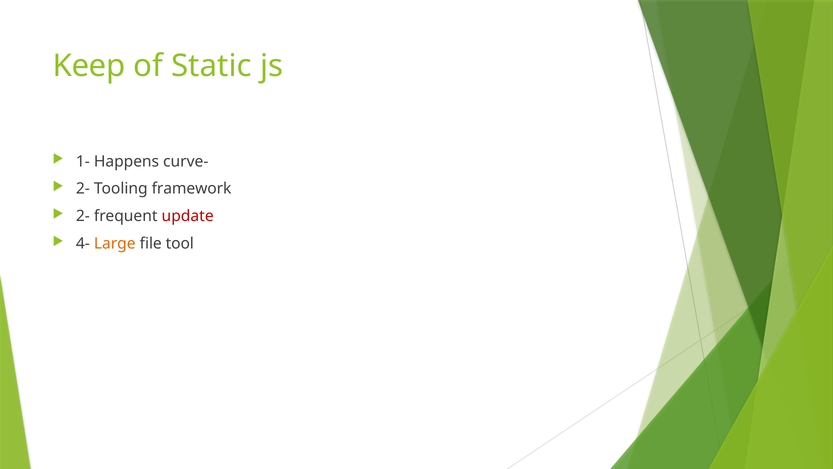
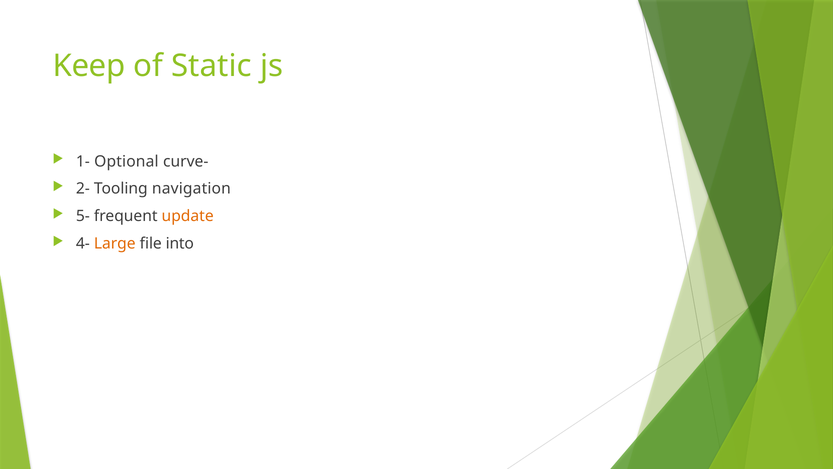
Happens: Happens -> Optional
framework: framework -> navigation
2- at (83, 216): 2- -> 5-
update colour: red -> orange
tool: tool -> into
